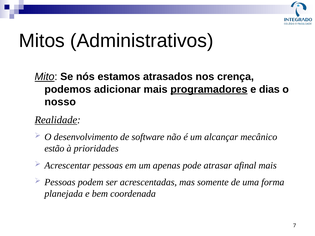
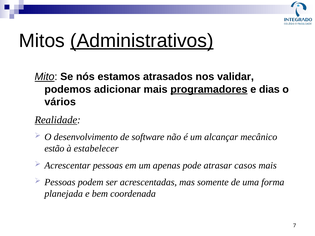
Administrativos underline: none -> present
crença: crença -> validar
nosso: nosso -> vários
prioridades: prioridades -> estabelecer
afinal: afinal -> casos
